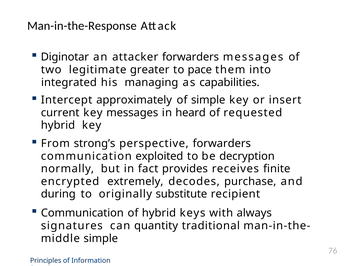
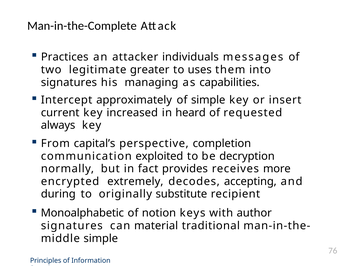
Man-in-the-Response: Man-in-the-Response -> Man-in-the-Complete
Diginotar: Diginotar -> Practices
attacker forwarders: forwarders -> individuals
pace: pace -> uses
integrated at (69, 83): integrated -> signatures
key messages: messages -> increased
hybrid at (58, 125): hybrid -> always
strong’s: strong’s -> capital’s
perspective forwarders: forwarders -> completion
finite: finite -> more
purchase: purchase -> accepting
Communication at (82, 213): Communication -> Monoalphabetic
of hybrid: hybrid -> notion
always: always -> author
quantity: quantity -> material
